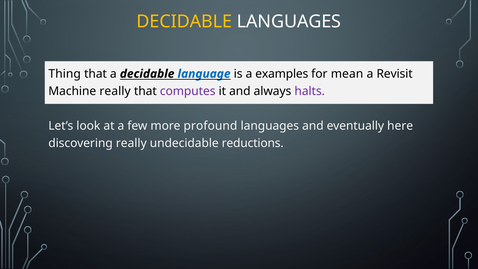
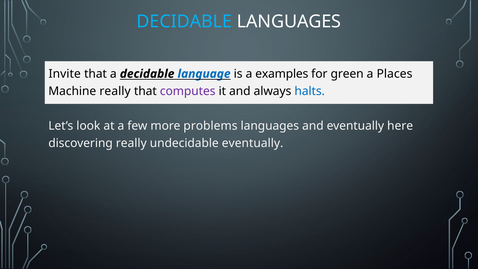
DECIDABLE at (184, 22) colour: yellow -> light blue
Thing: Thing -> Invite
mean: mean -> green
Revisit: Revisit -> Places
halts colour: purple -> blue
profound: profound -> problems
undecidable reductions: reductions -> eventually
